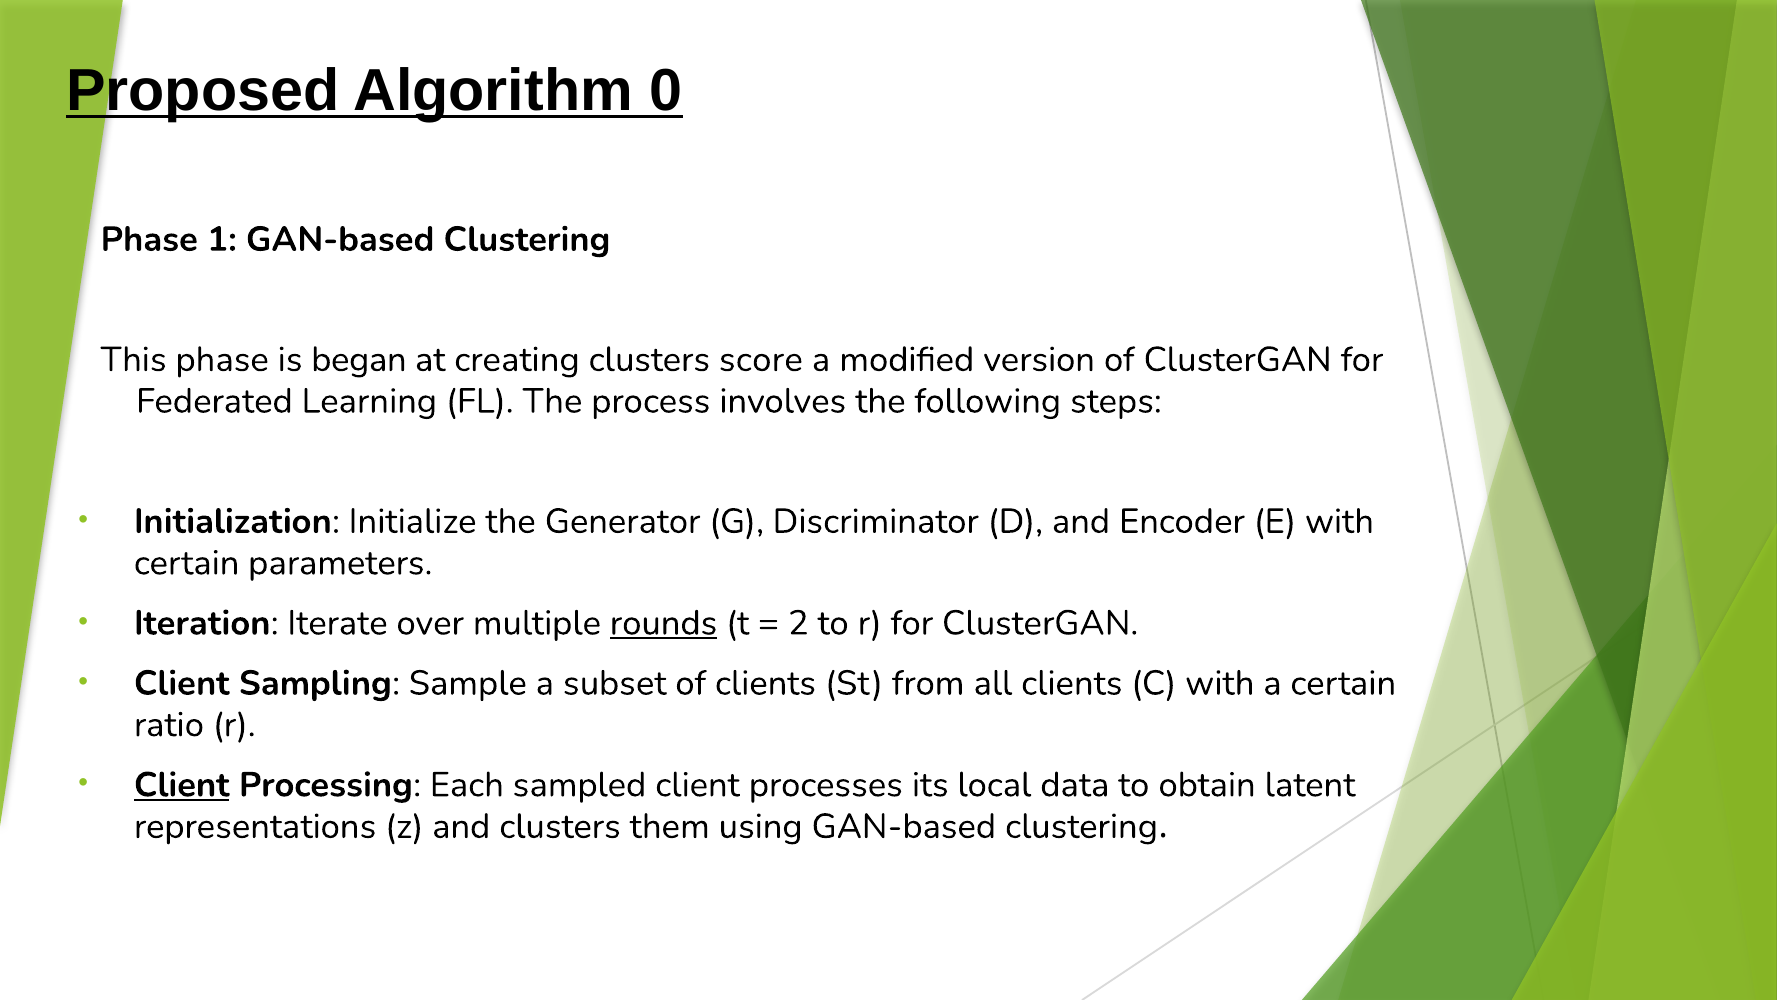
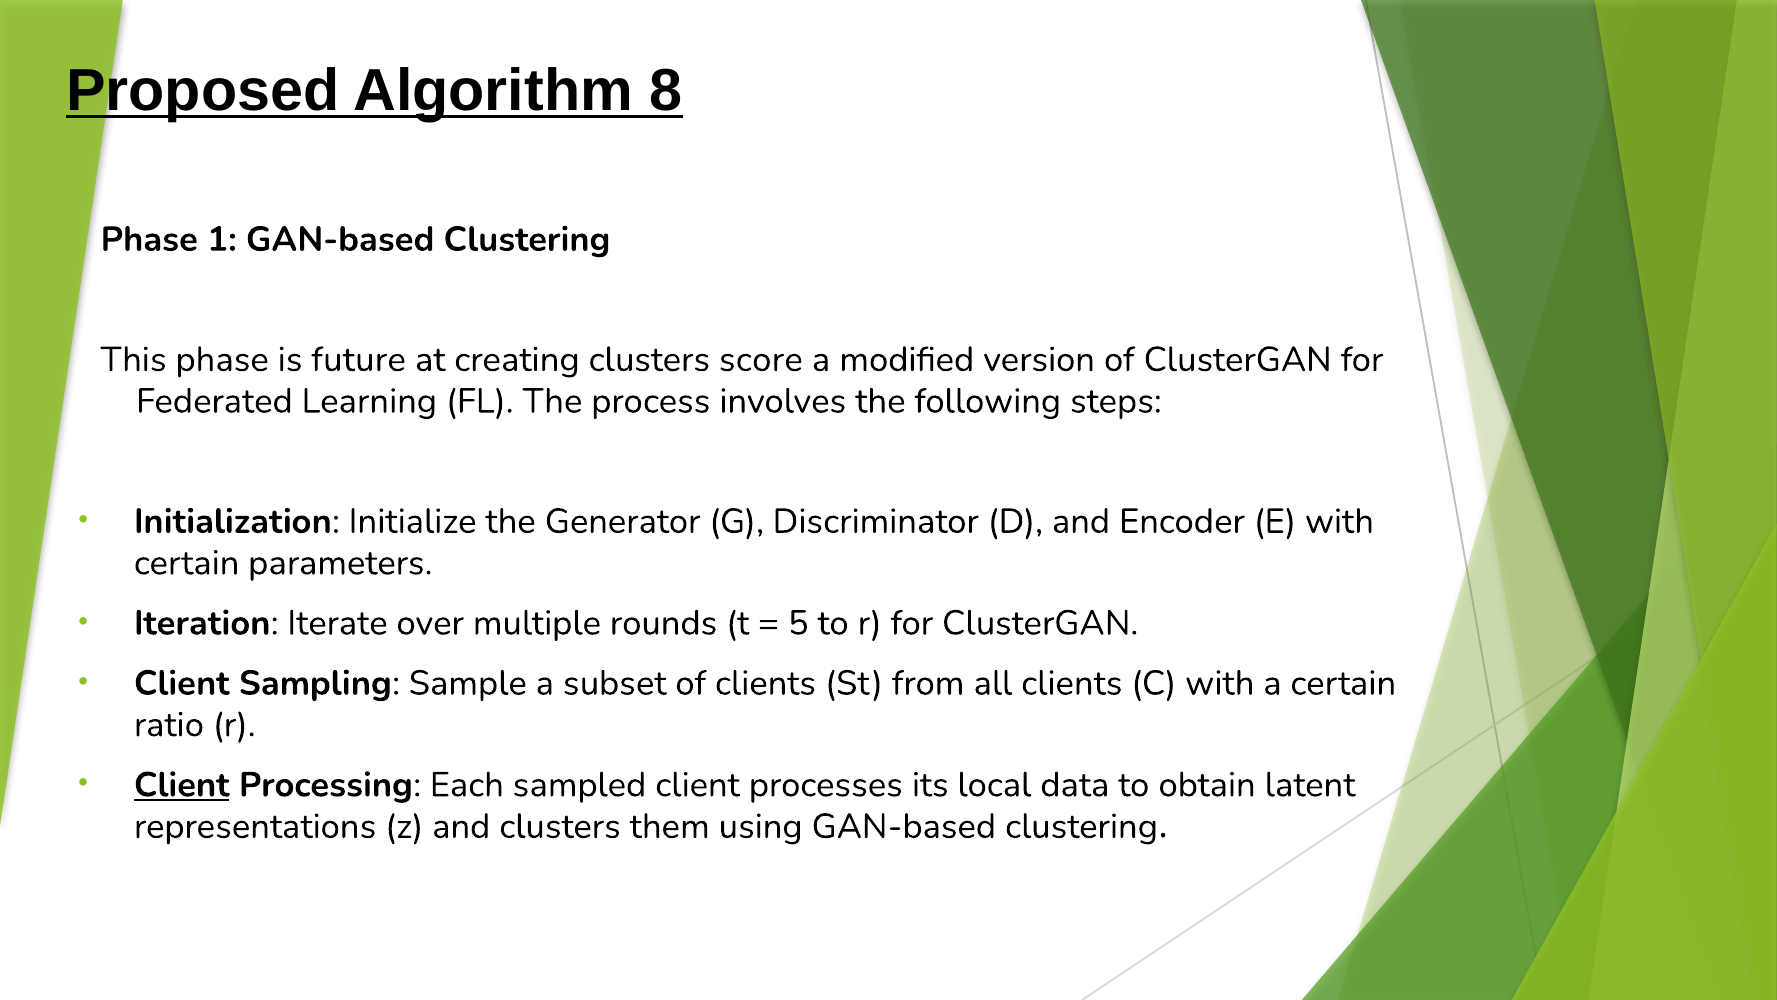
0: 0 -> 8
began: began -> future
rounds underline: present -> none
2: 2 -> 5
